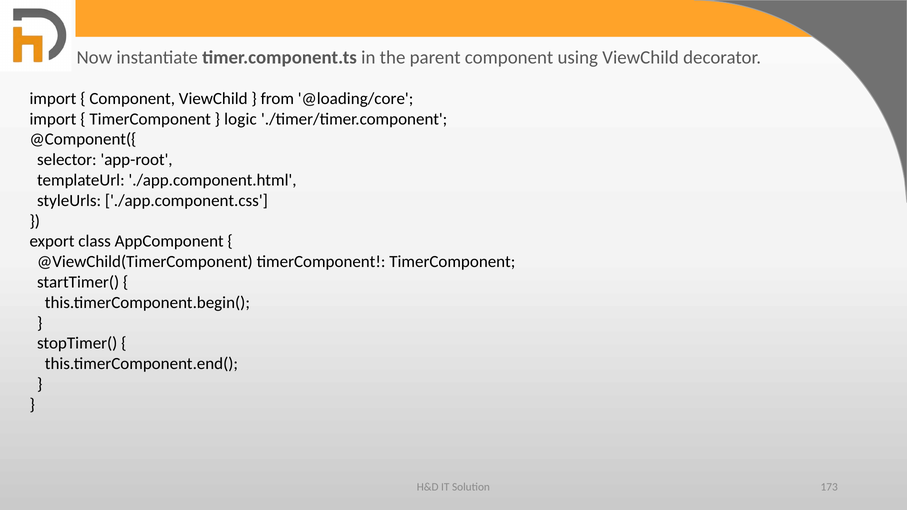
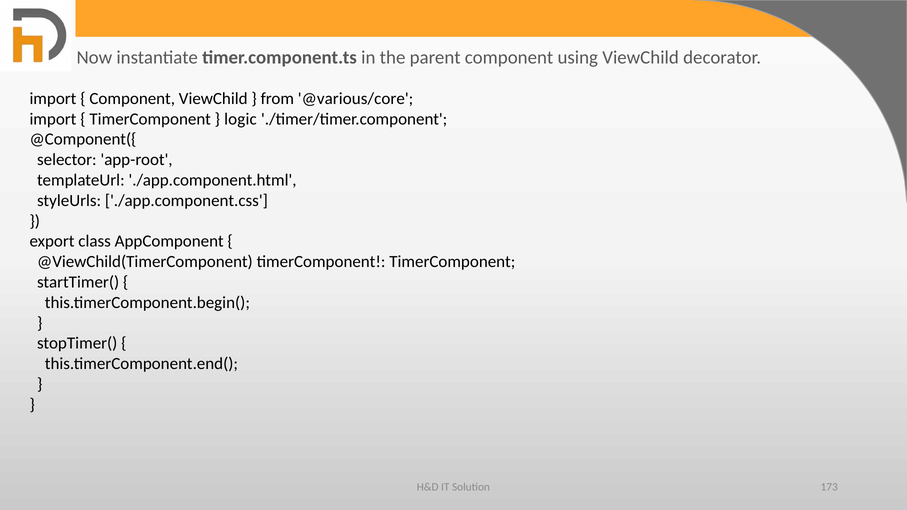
@loading/core: @loading/core -> @various/core
